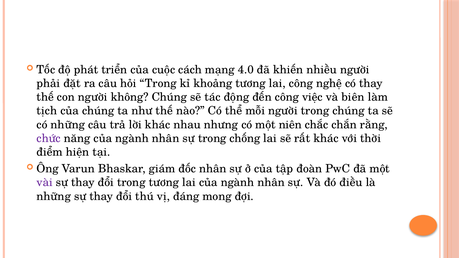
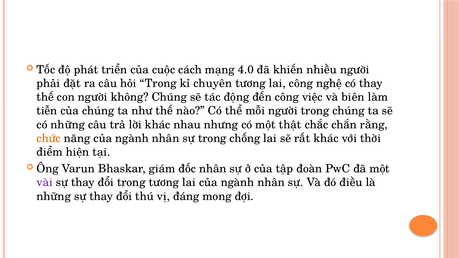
khoảng: khoảng -> chuyên
tịch: tịch -> tiễn
niên: niên -> thật
chức colour: purple -> orange
